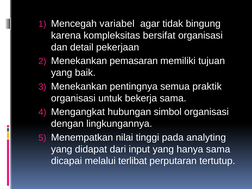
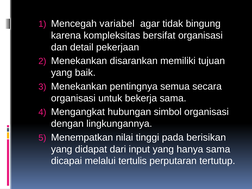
pemasaran: pemasaran -> disarankan
praktik: praktik -> secara
analyting: analyting -> berisikan
terlibat: terlibat -> tertulis
